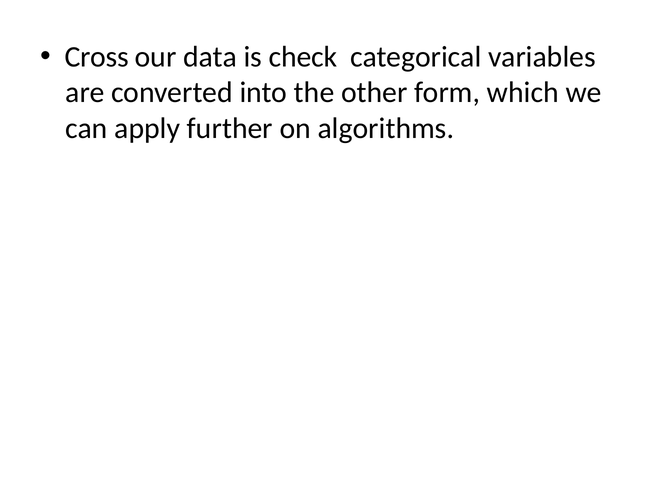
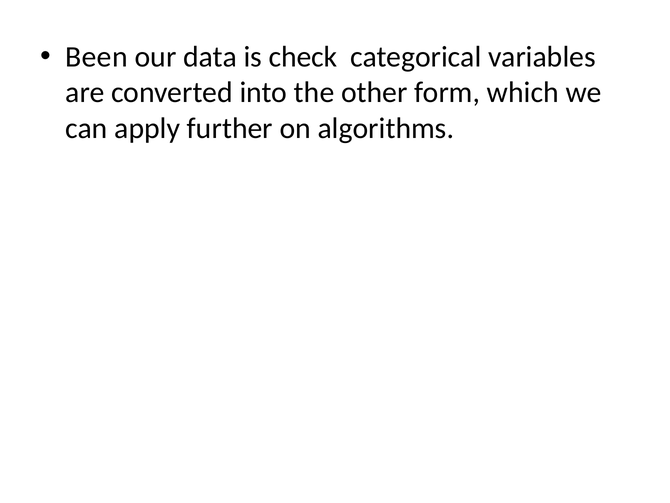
Cross: Cross -> Been
